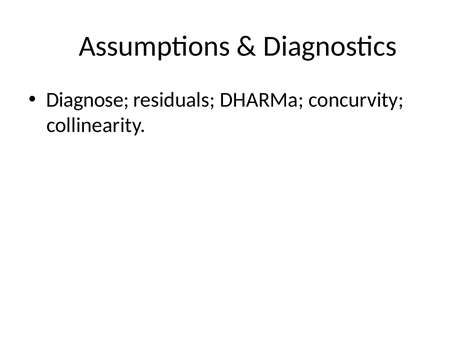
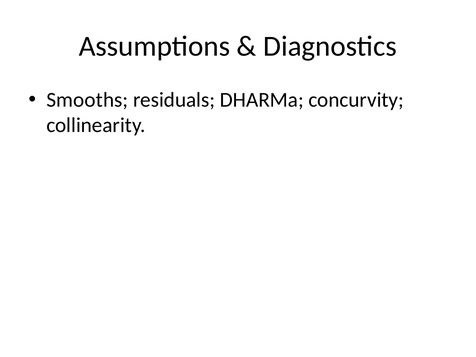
Diagnose: Diagnose -> Smooths
